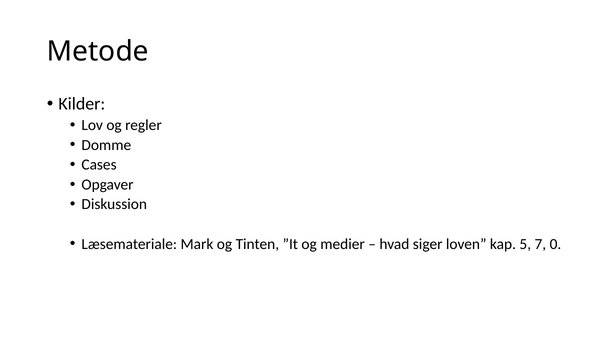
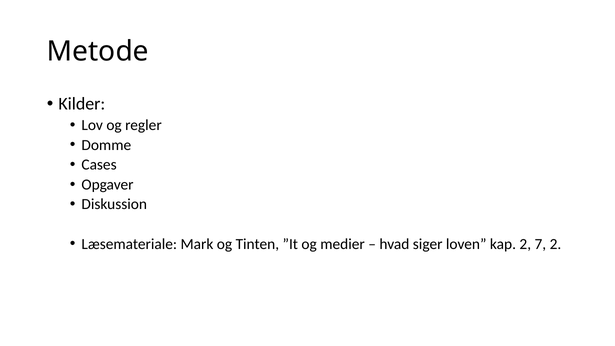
kap 5: 5 -> 2
7 0: 0 -> 2
